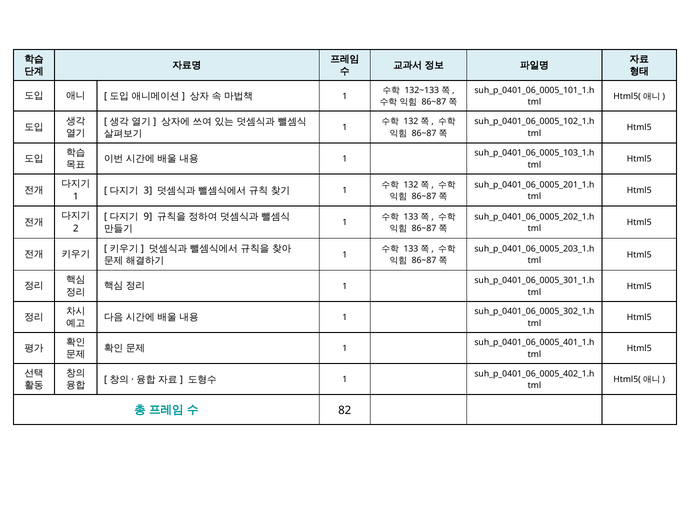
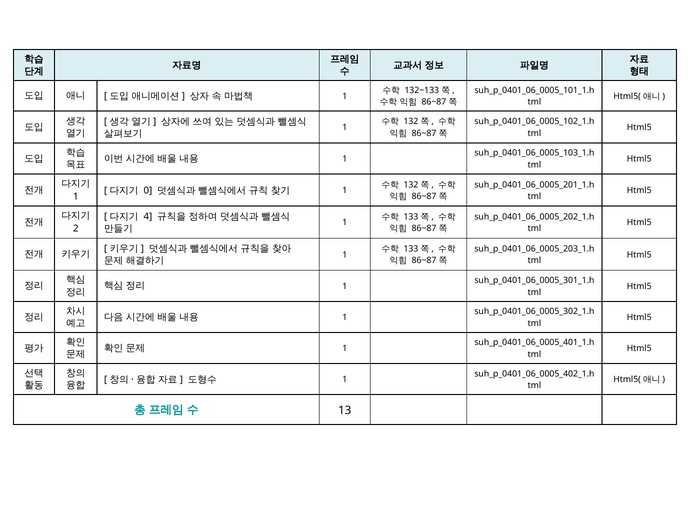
3: 3 -> 0
9: 9 -> 4
82: 82 -> 13
